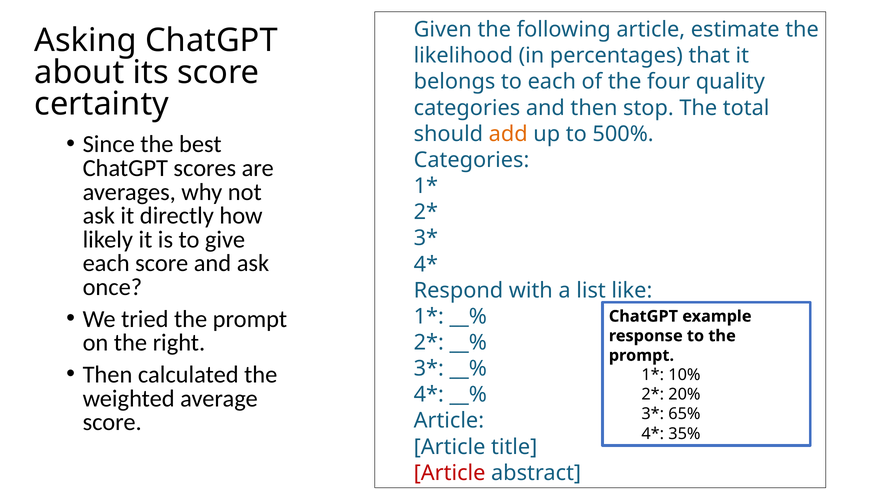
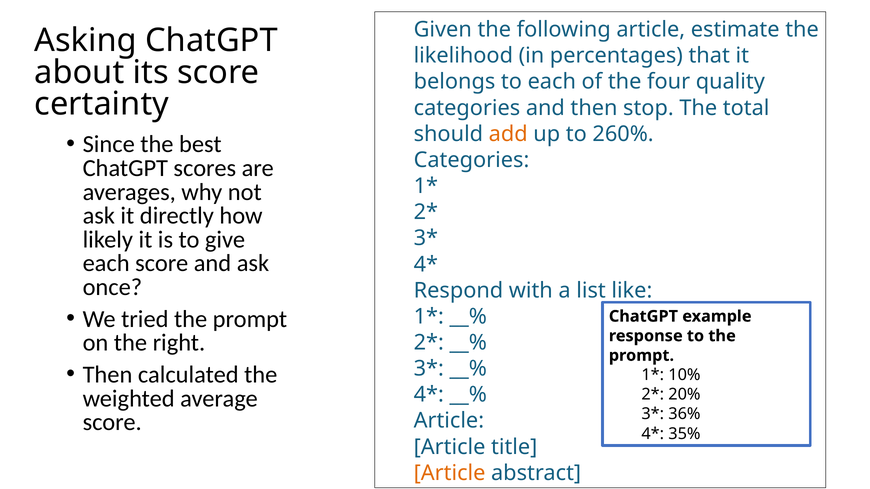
500%: 500% -> 260%
65%: 65% -> 36%
Article at (450, 473) colour: red -> orange
